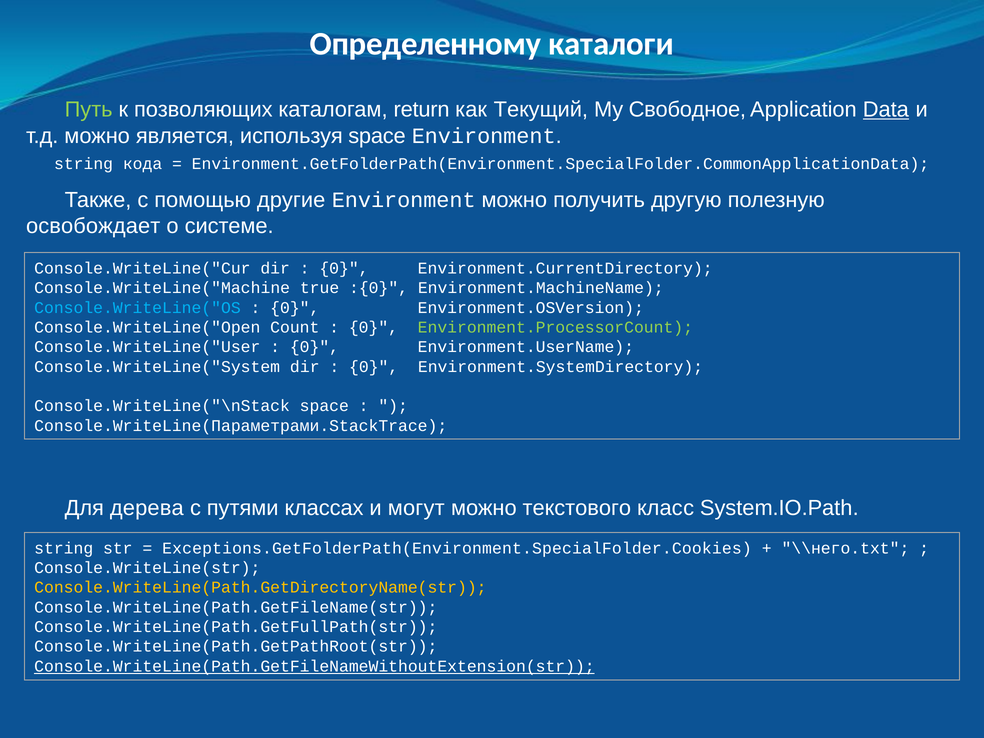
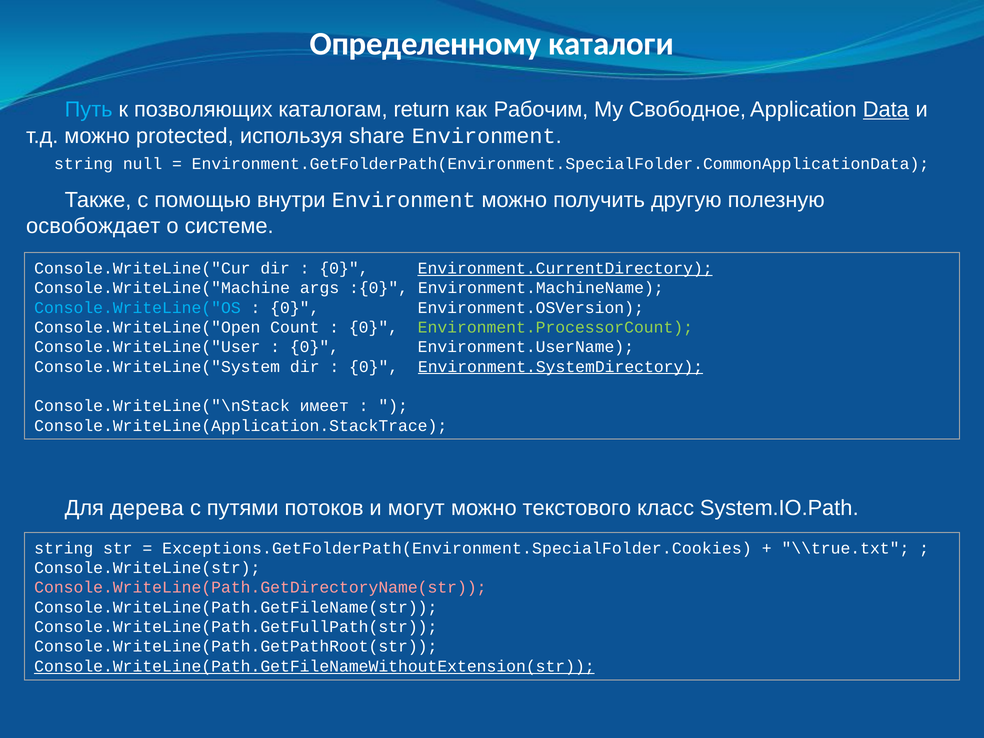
Путь colour: light green -> light blue
Текущий: Текущий -> Рабочим
является: является -> protected
используя space: space -> share
кода: кода -> null
другие: другие -> внутри
Environment.CurrentDirectory underline: none -> present
true: true -> args
Environment.SystemDirectory underline: none -> present
Console.WriteLine("\nStack space: space -> имеет
Console.WriteLine(Параметрами.StackTrace: Console.WriteLine(Параметрами.StackTrace -> Console.WriteLine(Application.StackTrace
классах: классах -> потоков
\\него.txt: \\него.txt -> \\true.txt
Console.WriteLine(Path.GetDirectoryName(str colour: yellow -> pink
